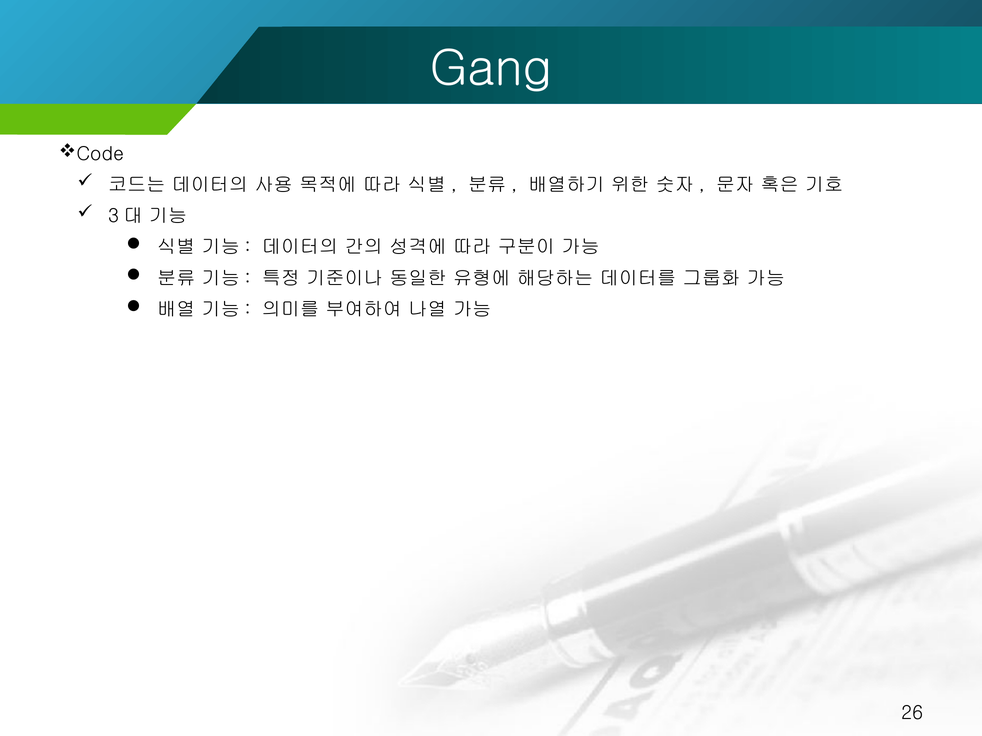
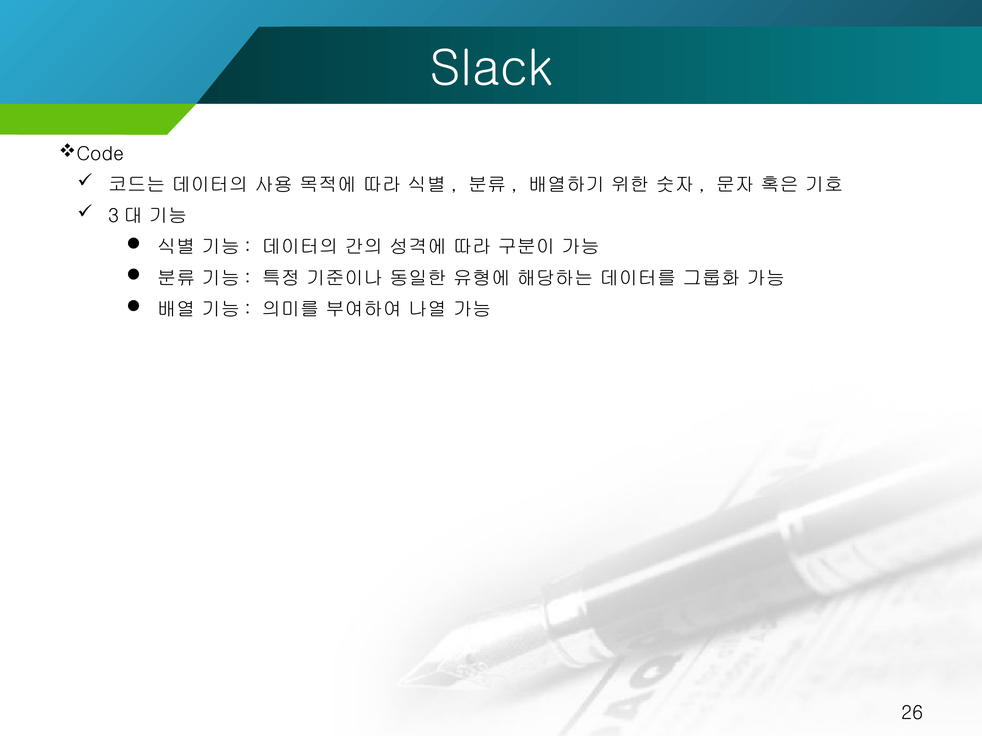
Gang: Gang -> Slack
